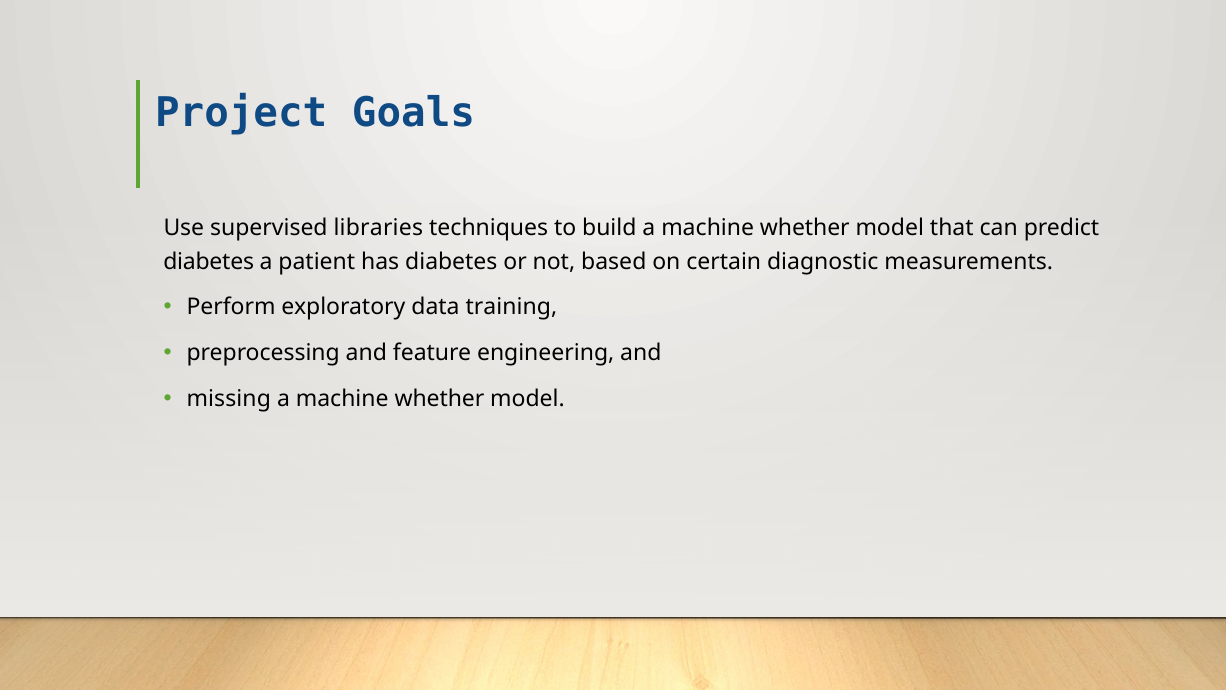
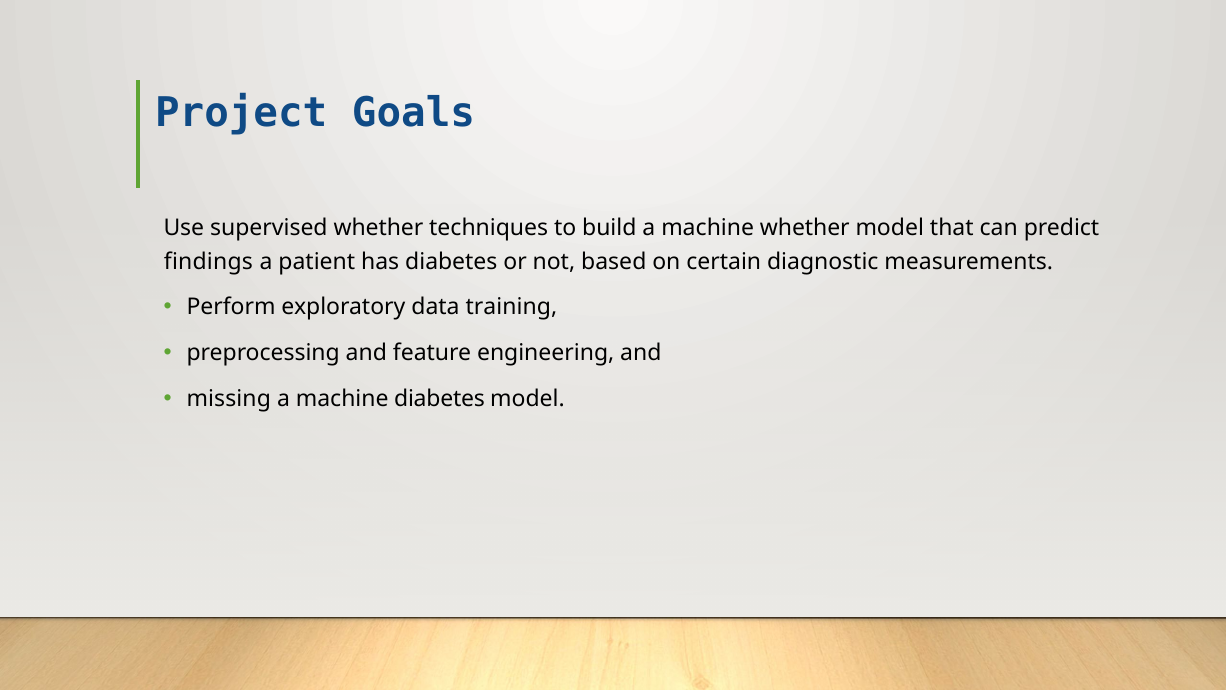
supervised libraries: libraries -> whether
diabetes at (209, 261): diabetes -> findings
whether at (439, 399): whether -> diabetes
